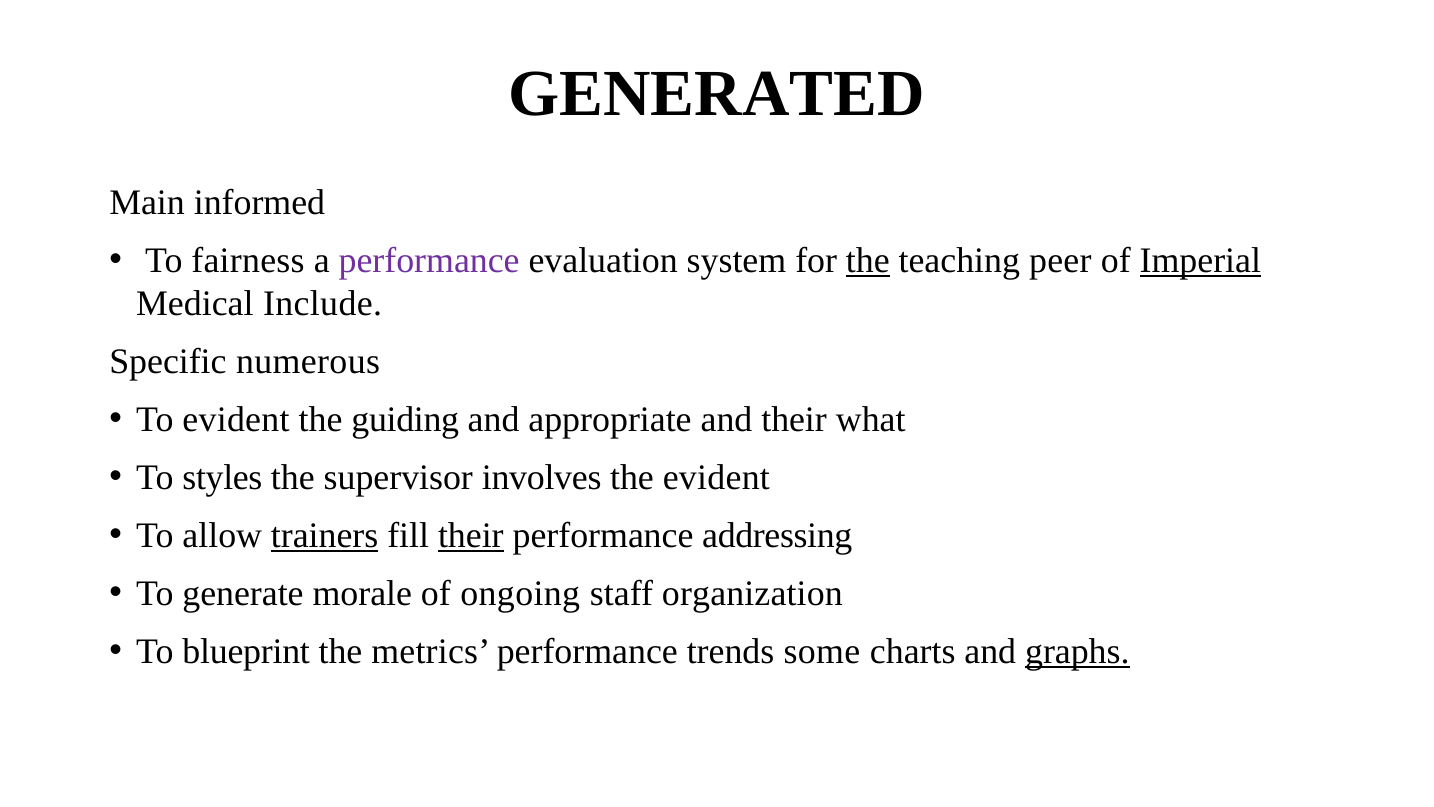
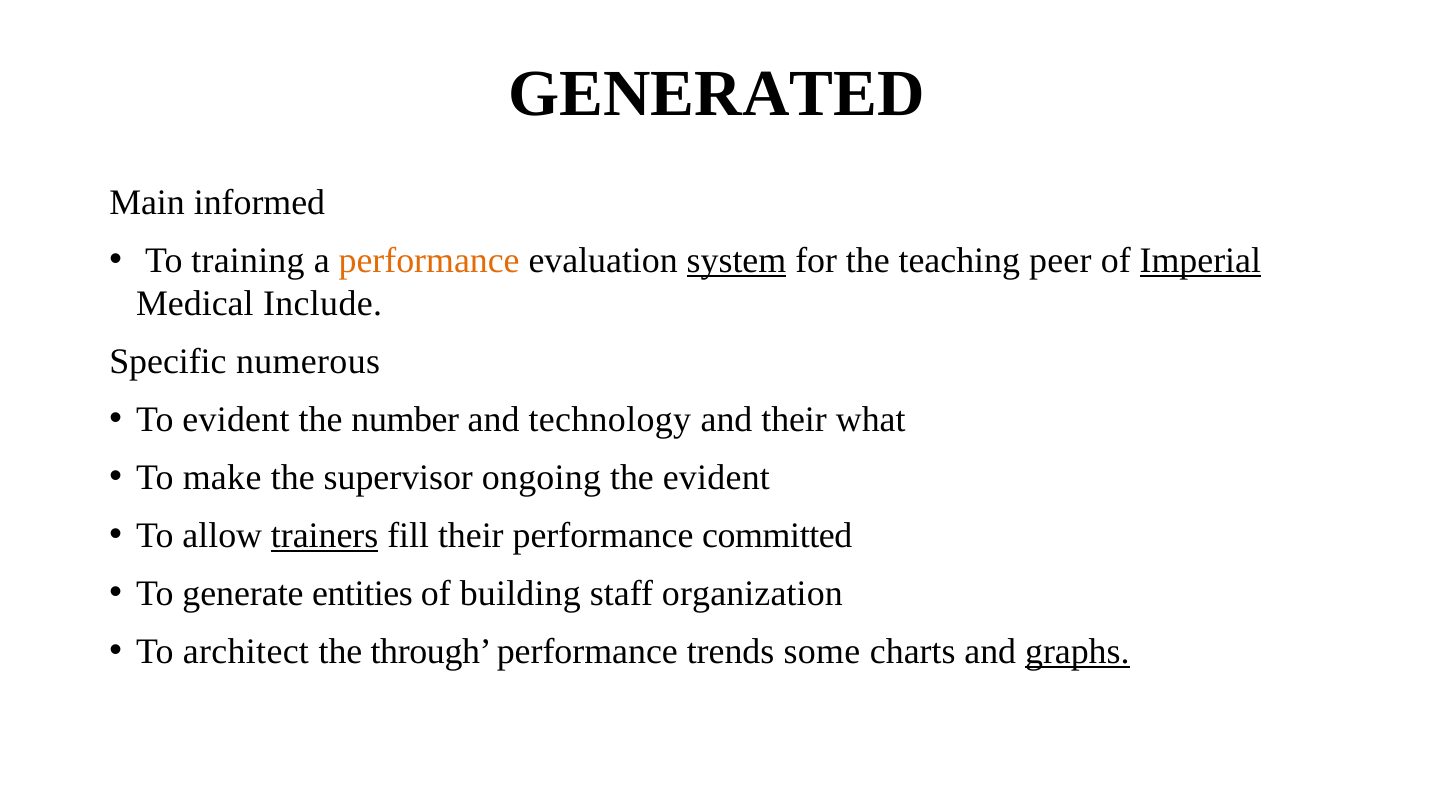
fairness: fairness -> training
performance at (429, 260) colour: purple -> orange
system underline: none -> present
the at (868, 260) underline: present -> none
guiding: guiding -> number
appropriate: appropriate -> technology
styles: styles -> make
involves: involves -> ongoing
their at (471, 535) underline: present -> none
addressing: addressing -> committed
morale: morale -> entities
ongoing: ongoing -> building
blueprint: blueprint -> architect
metrics: metrics -> through
